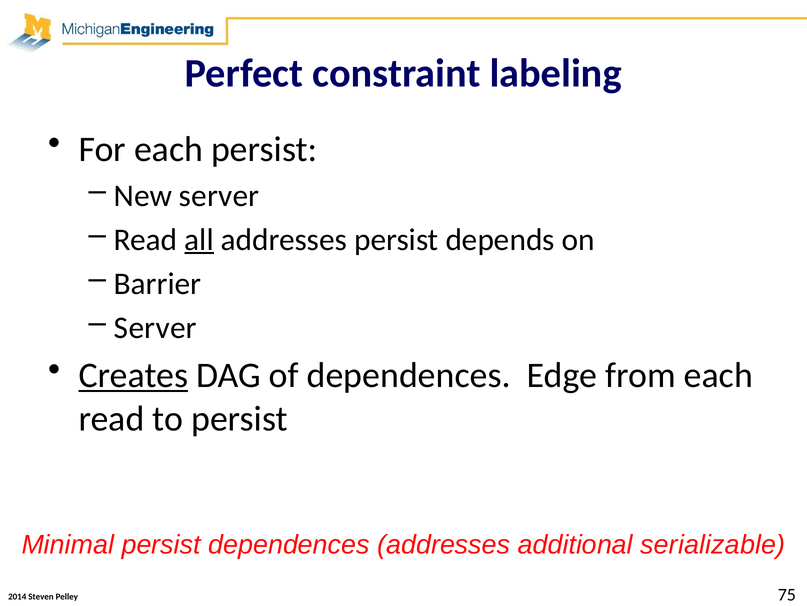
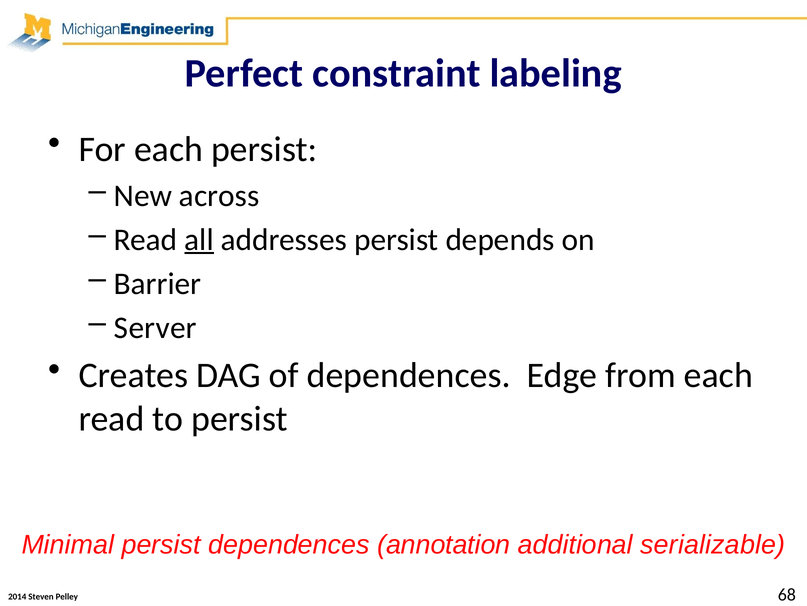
New server: server -> across
Creates underline: present -> none
dependences addresses: addresses -> annotation
75: 75 -> 68
